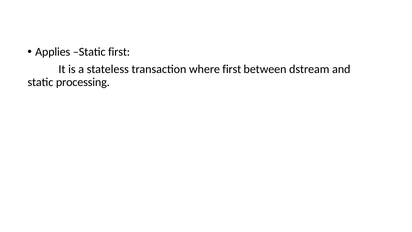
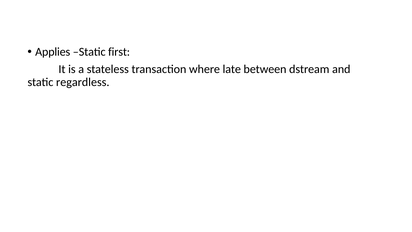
where first: first -> late
processing: processing -> regardless
